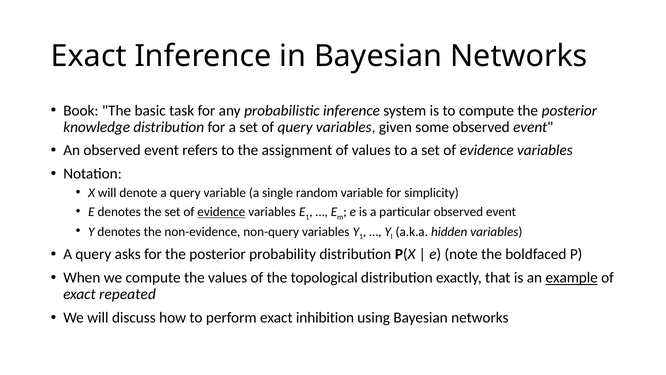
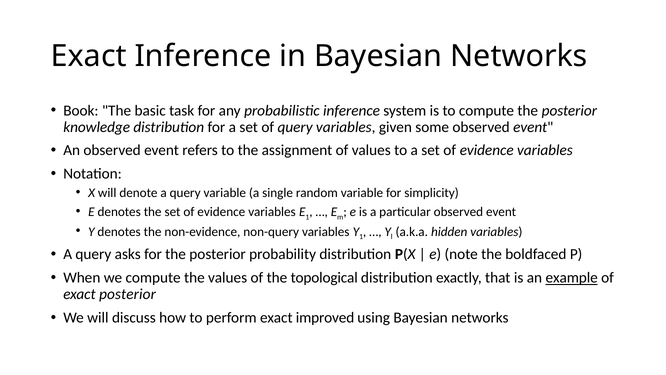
evidence at (221, 212) underline: present -> none
exact repeated: repeated -> posterior
inhibition: inhibition -> improved
